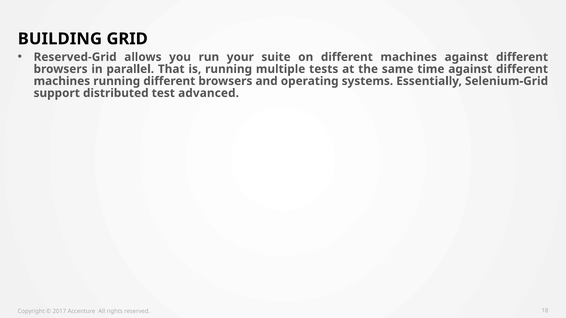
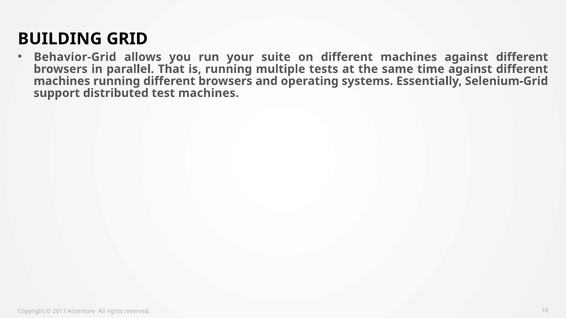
Reserved-Grid: Reserved-Grid -> Behavior-Grid
test advanced: advanced -> machines
